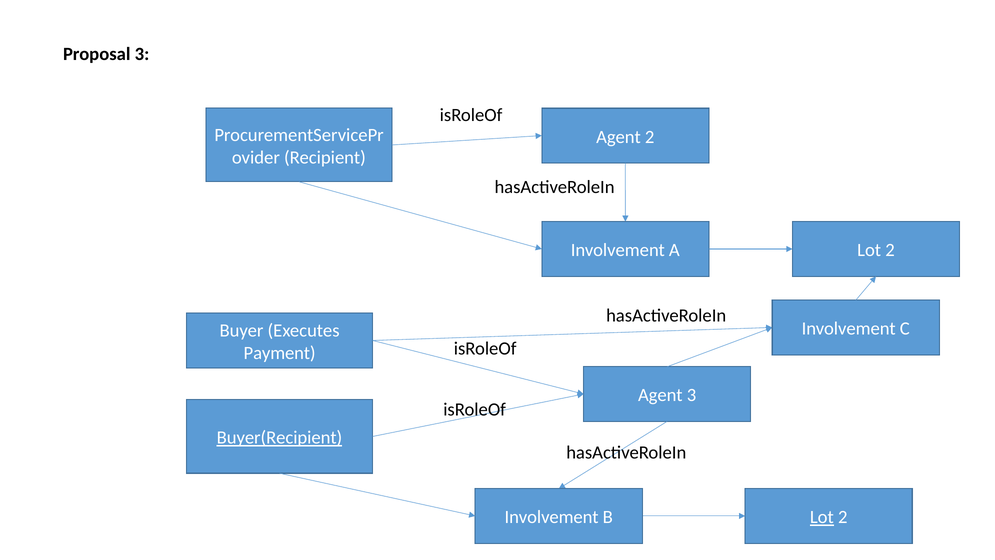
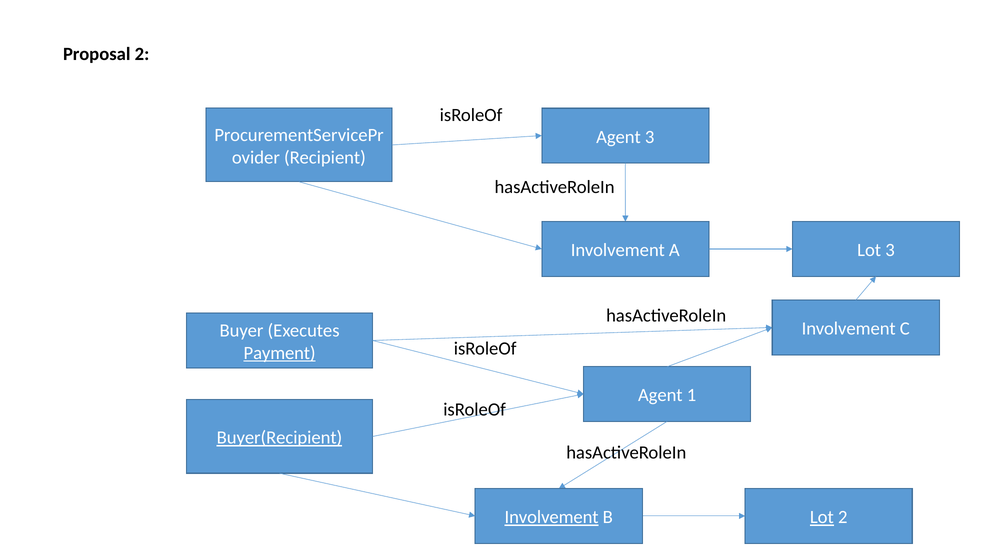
Proposal 3: 3 -> 2
Agent 2: 2 -> 3
2 at (890, 250): 2 -> 3
Payment underline: none -> present
Agent 3: 3 -> 1
Involvement at (552, 517) underline: none -> present
